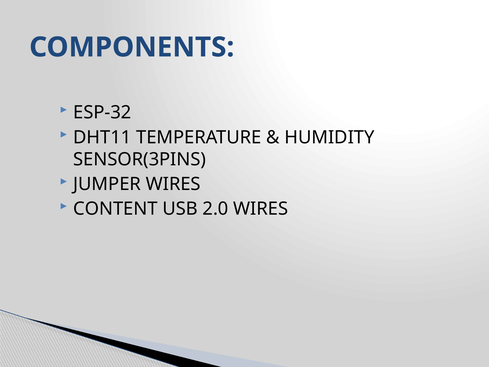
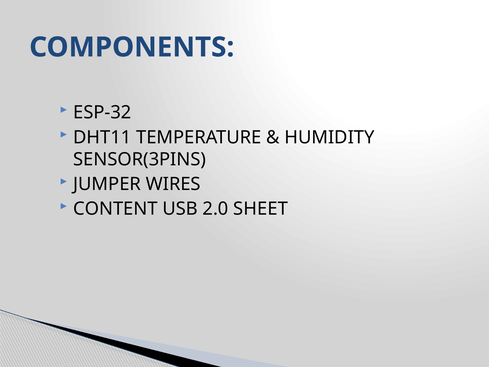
2.0 WIRES: WIRES -> SHEET
